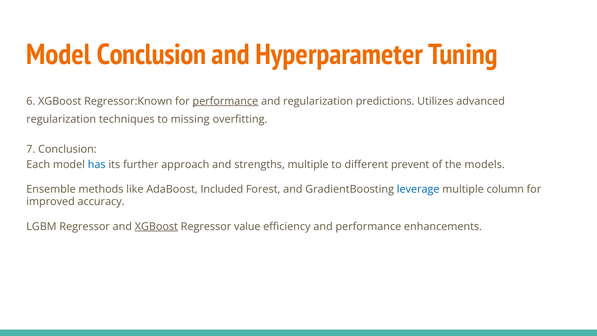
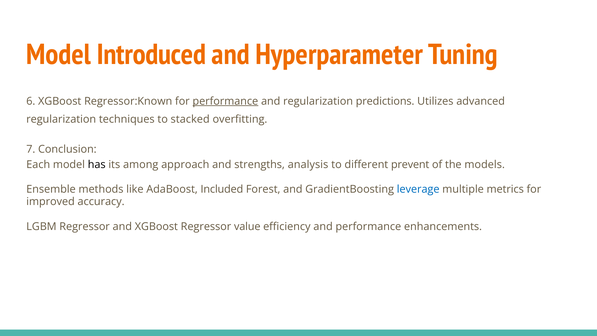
Model Conclusion: Conclusion -> Introduced
missing: missing -> stacked
has colour: blue -> black
further: further -> among
strengths multiple: multiple -> analysis
column: column -> metrics
XGBoost at (156, 226) underline: present -> none
